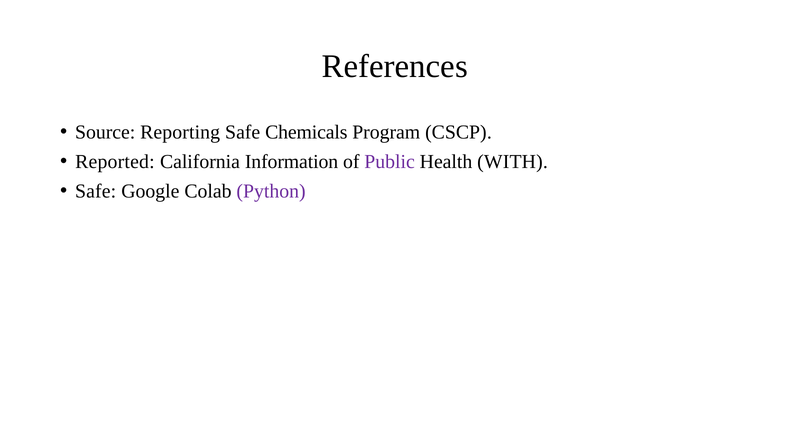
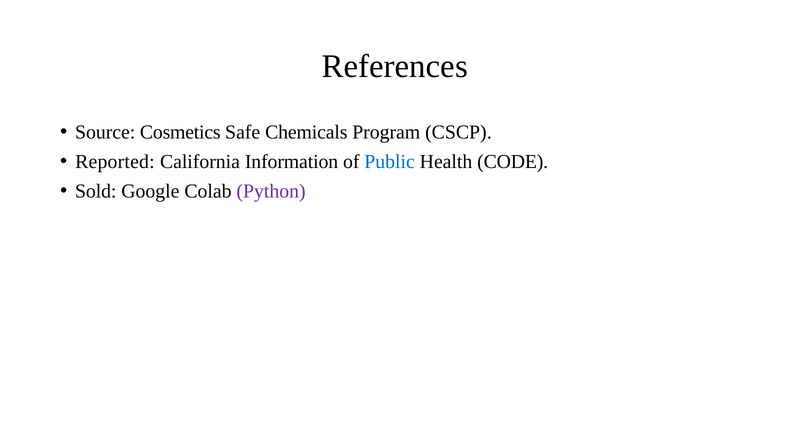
Reporting: Reporting -> Cosmetics
Public colour: purple -> blue
WITH: WITH -> CODE
Safe at (96, 191): Safe -> Sold
